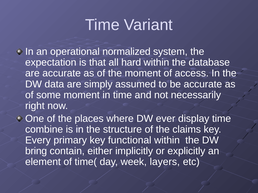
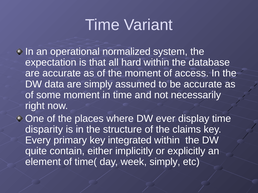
combine: combine -> disparity
functional: functional -> integrated
bring: bring -> quite
week layers: layers -> simply
